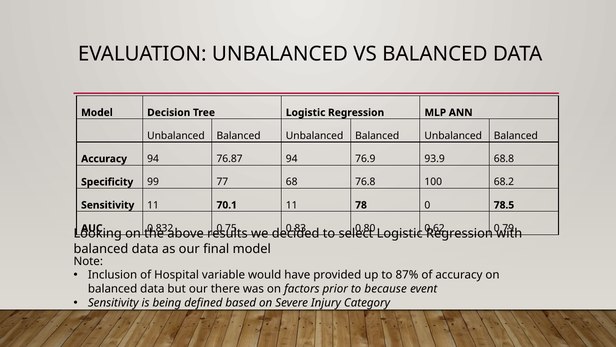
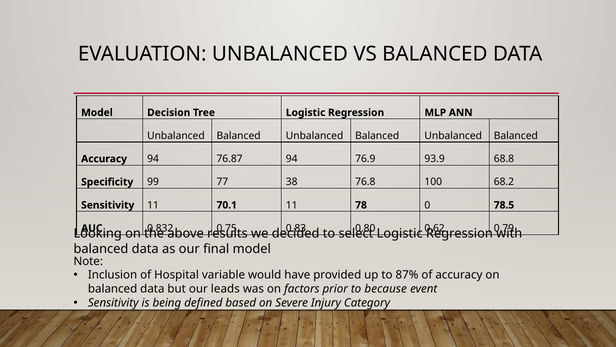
68: 68 -> 38
there: there -> leads
